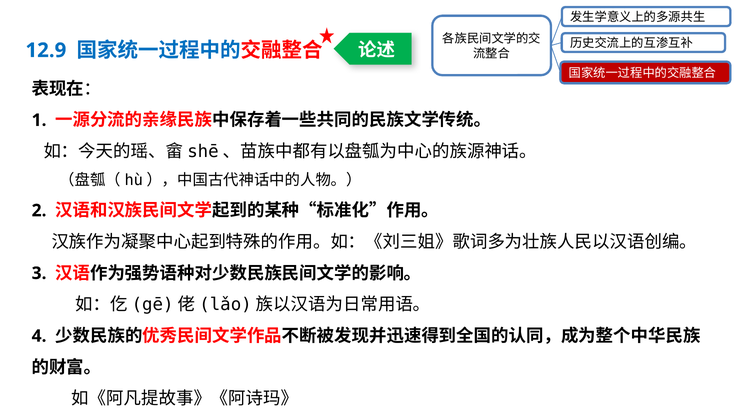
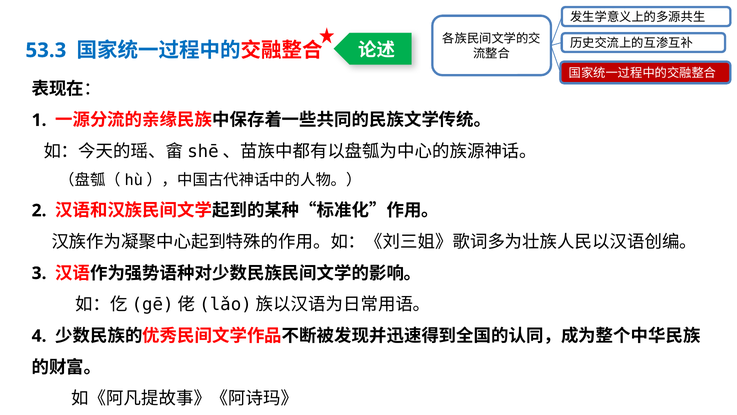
12.9: 12.9 -> 53.3
